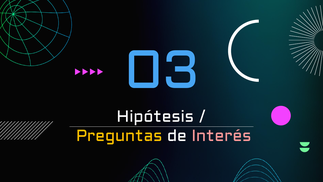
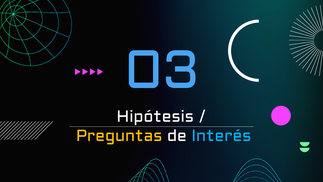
Interés colour: pink -> light blue
